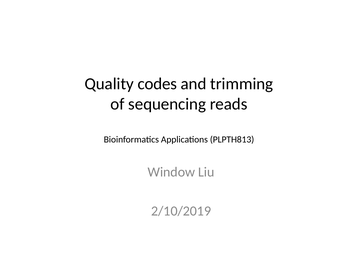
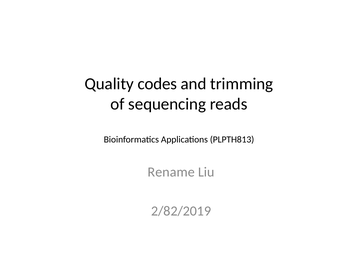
Window: Window -> Rename
2/10/2019: 2/10/2019 -> 2/82/2019
